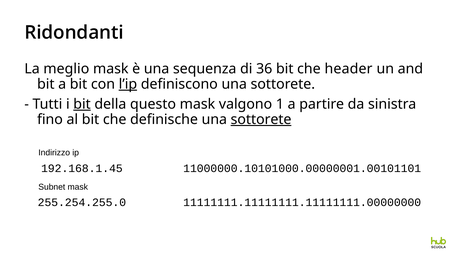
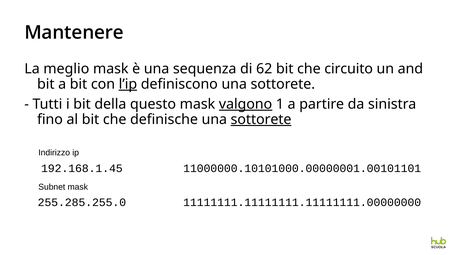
Ridondanti: Ridondanti -> Mantenere
36: 36 -> 62
header: header -> circuito
bit at (82, 104) underline: present -> none
valgono underline: none -> present
255.254.255.0: 255.254.255.0 -> 255.285.255.0
